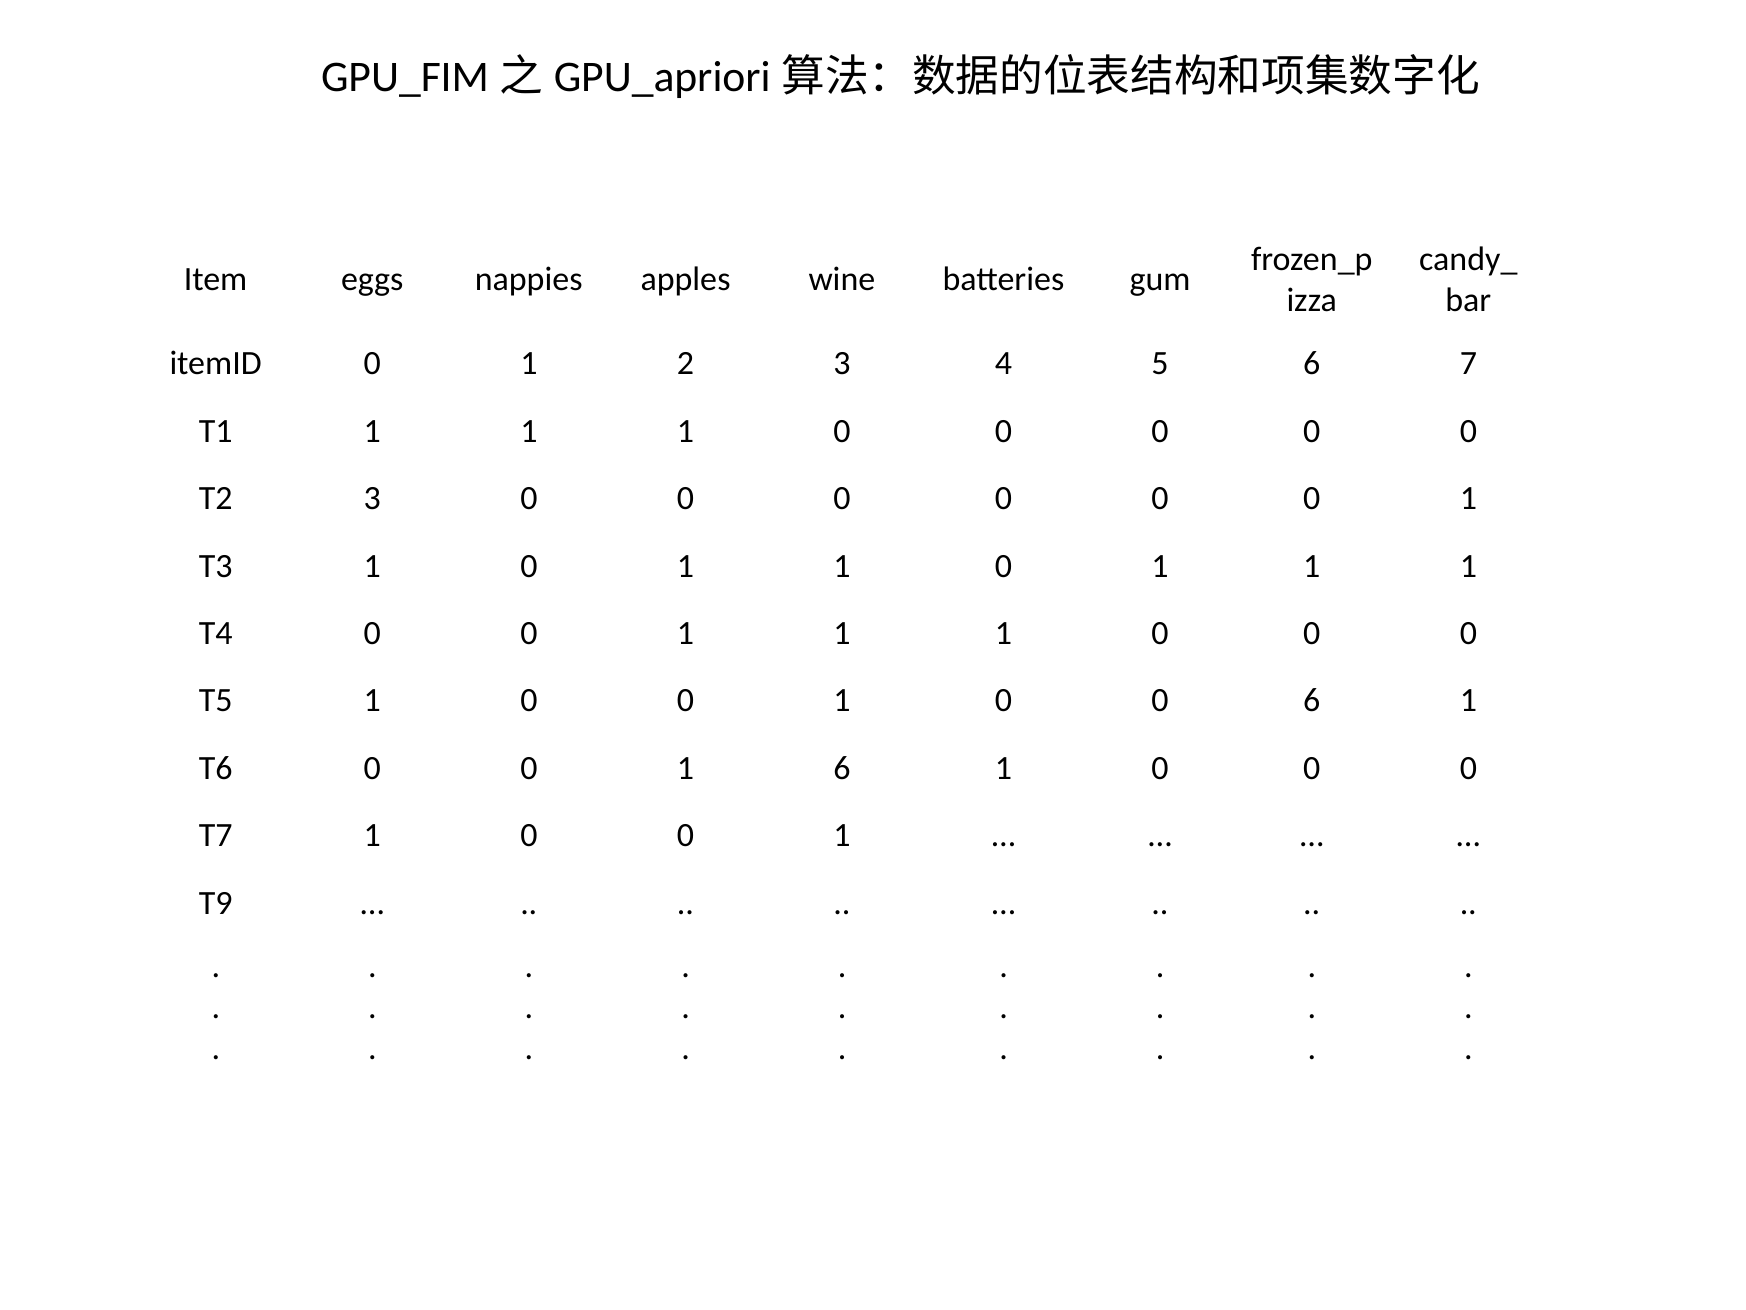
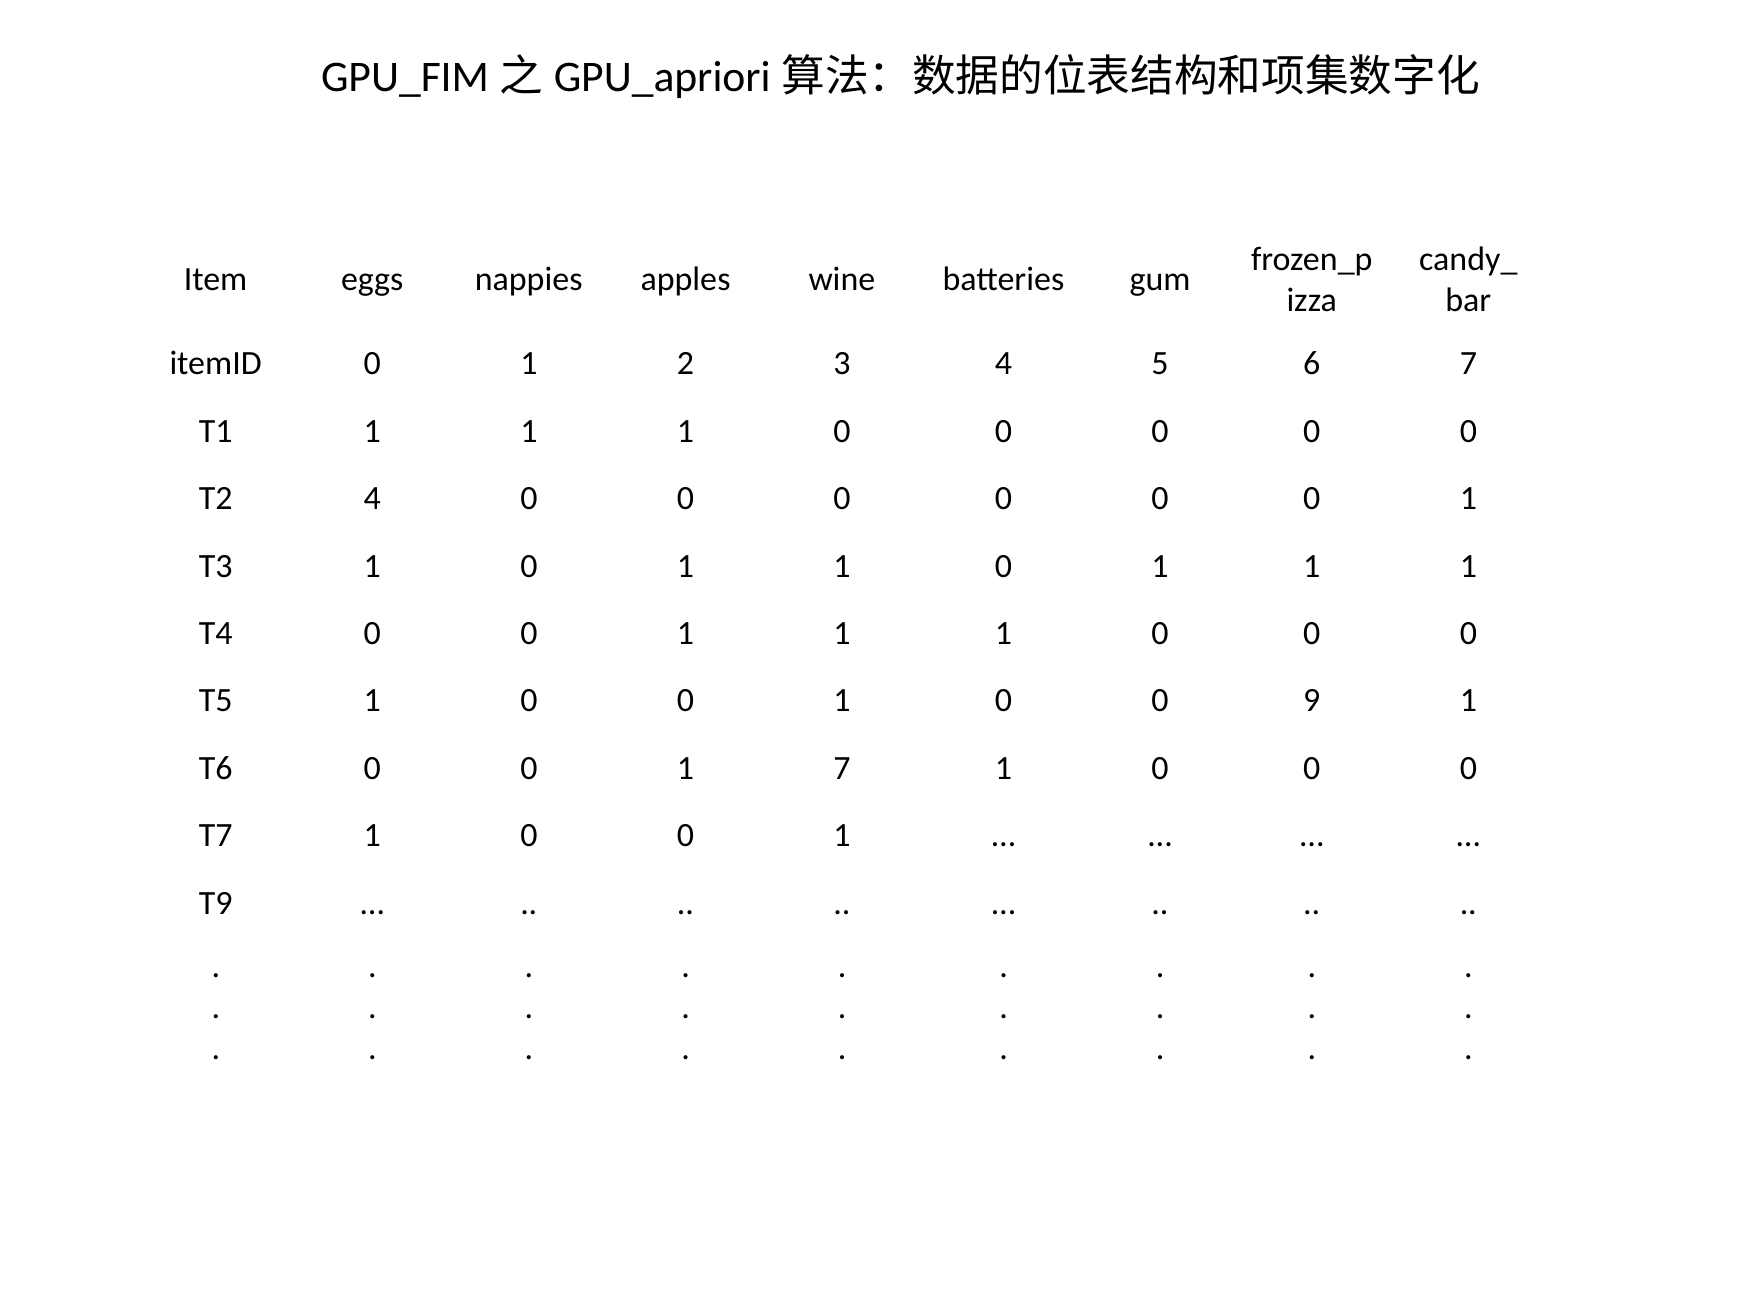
T2 3: 3 -> 4
0 6: 6 -> 9
1 6: 6 -> 7
